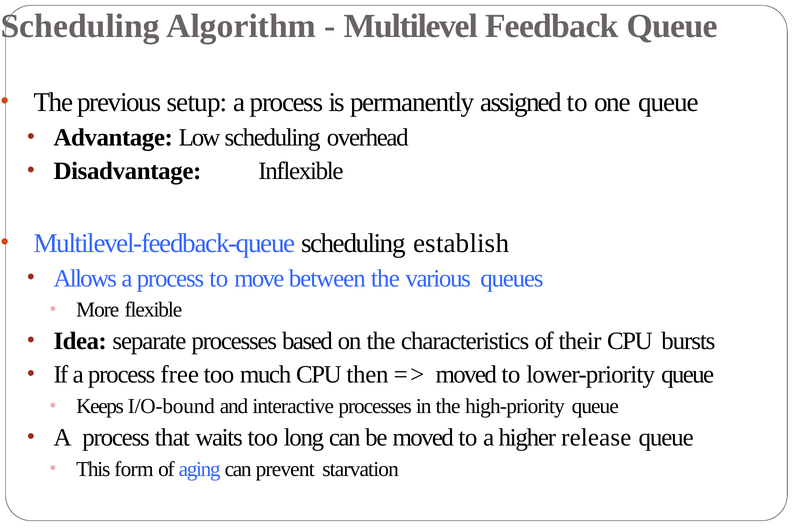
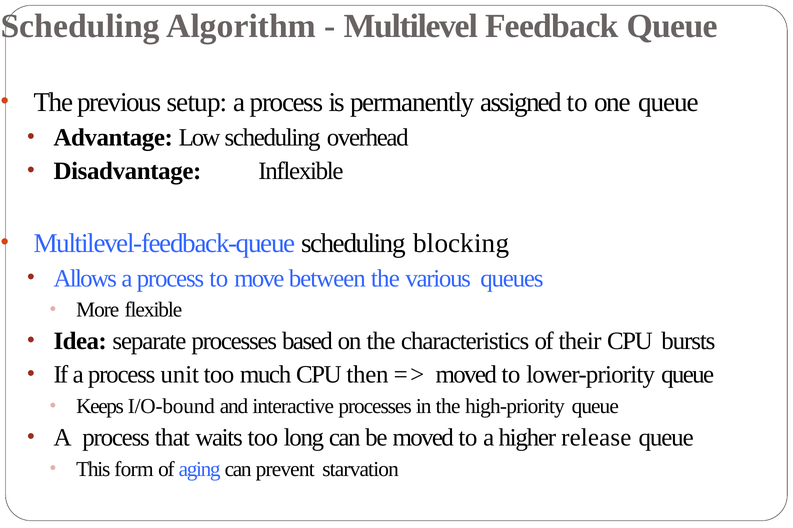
establish: establish -> blocking
free: free -> unit
